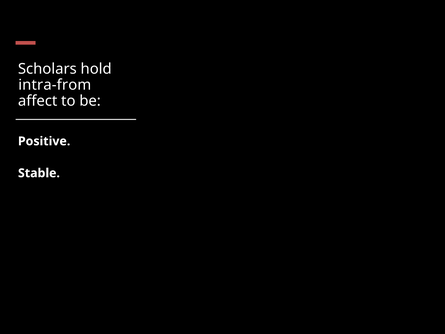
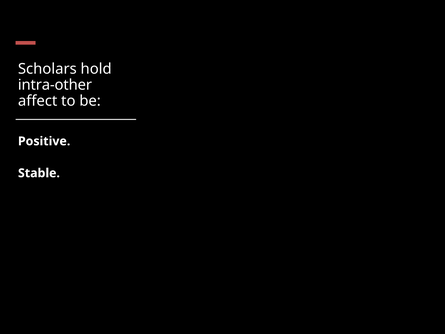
intra-from: intra-from -> intra-other
